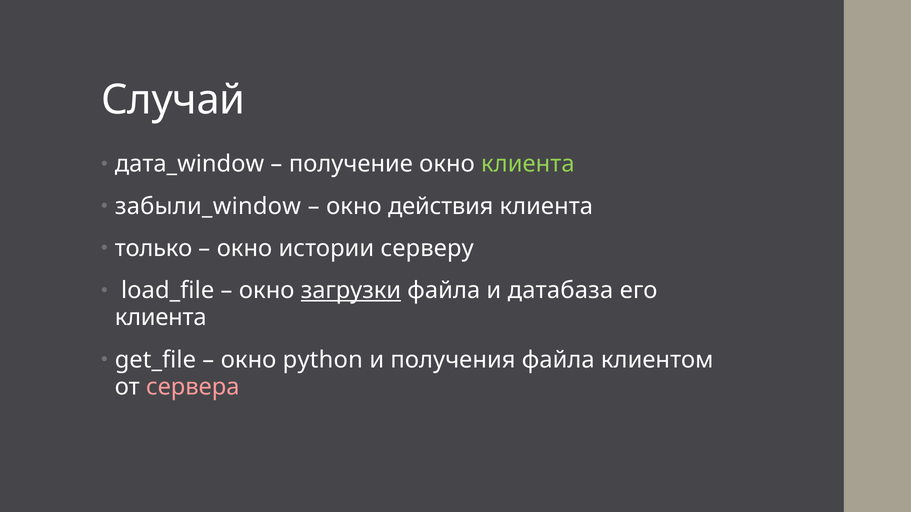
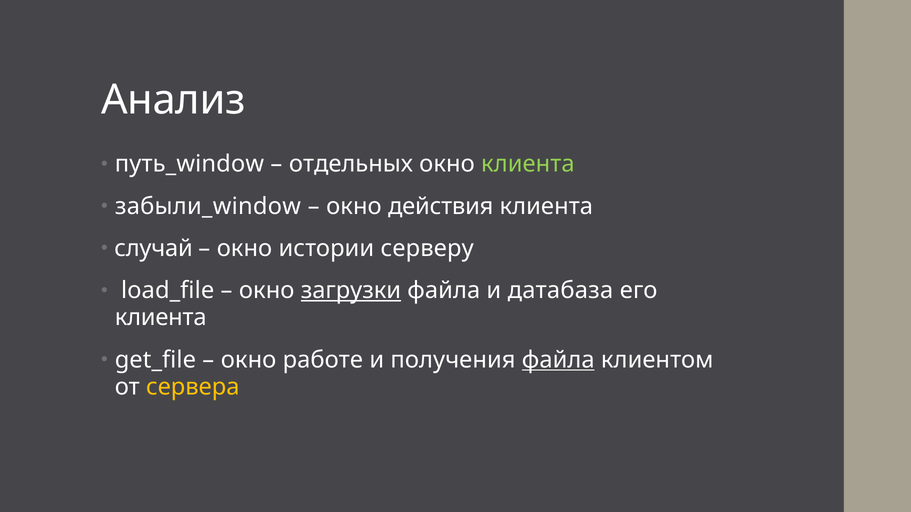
Случай: Случай -> Анализ
дата_window: дата_window -> путь_window
получение: получение -> отдельных
только: только -> случай
python: python -> работе
файла at (558, 360) underline: none -> present
сервера colour: pink -> yellow
